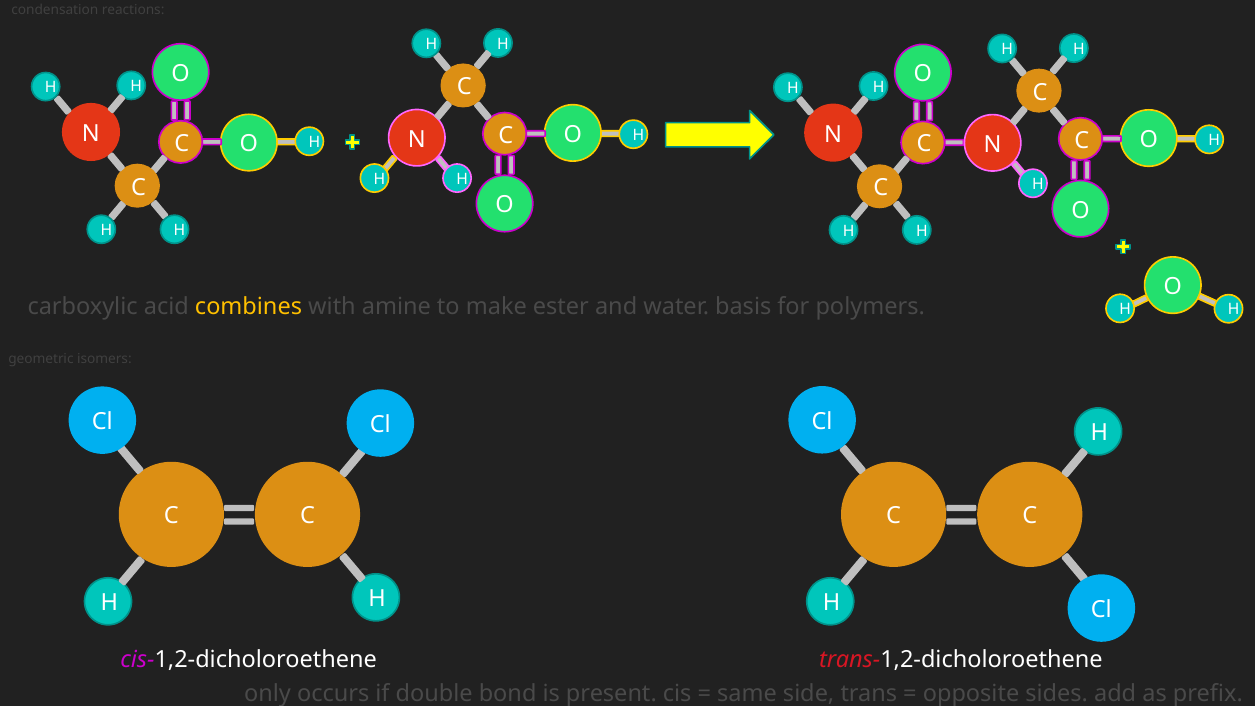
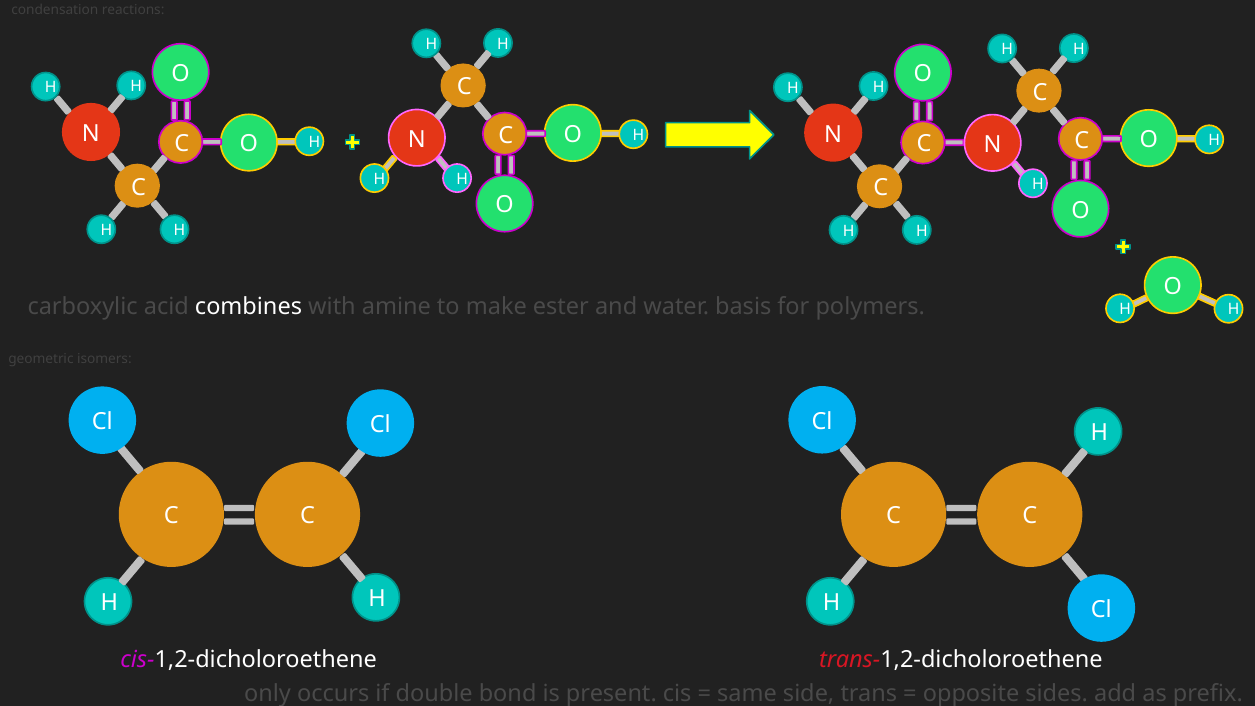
combines colour: yellow -> white
